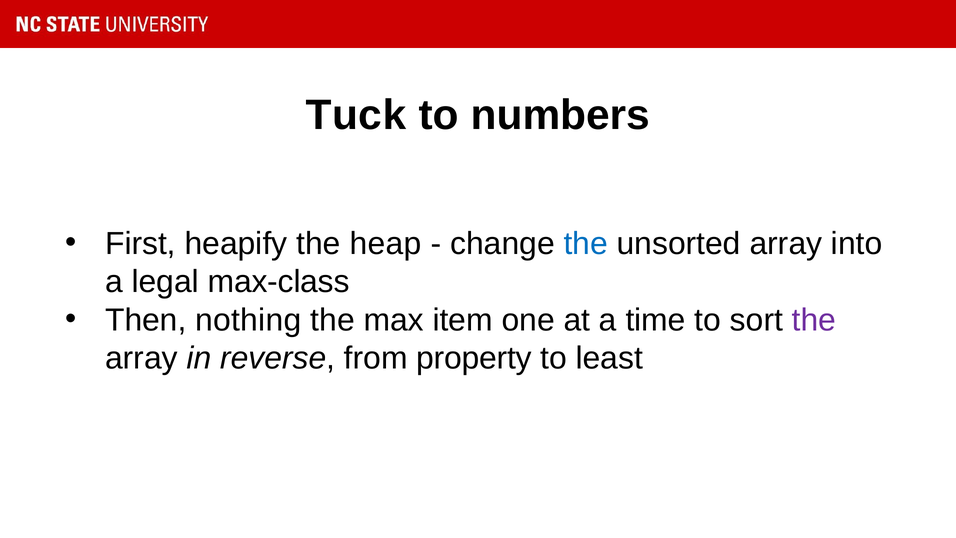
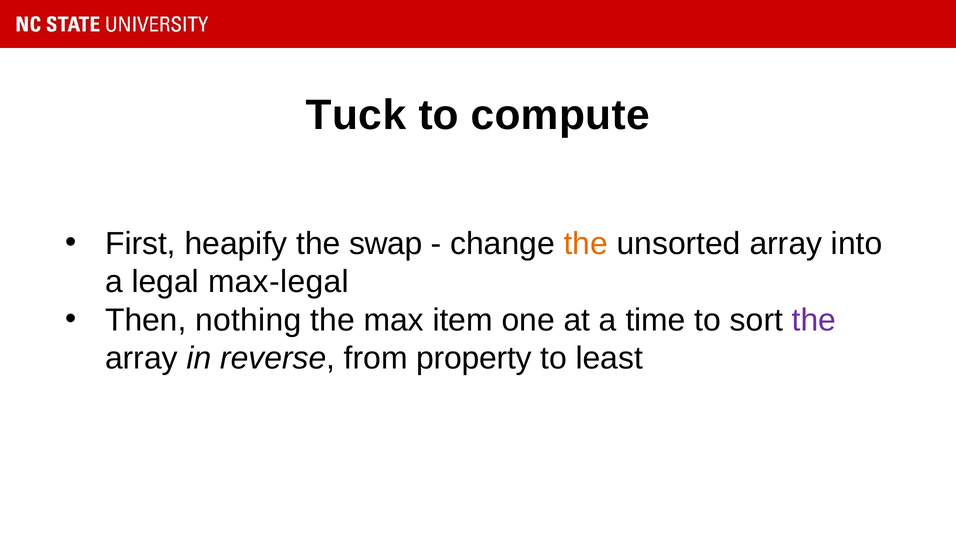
numbers: numbers -> compute
heap: heap -> swap
the at (586, 243) colour: blue -> orange
max-class: max-class -> max-legal
